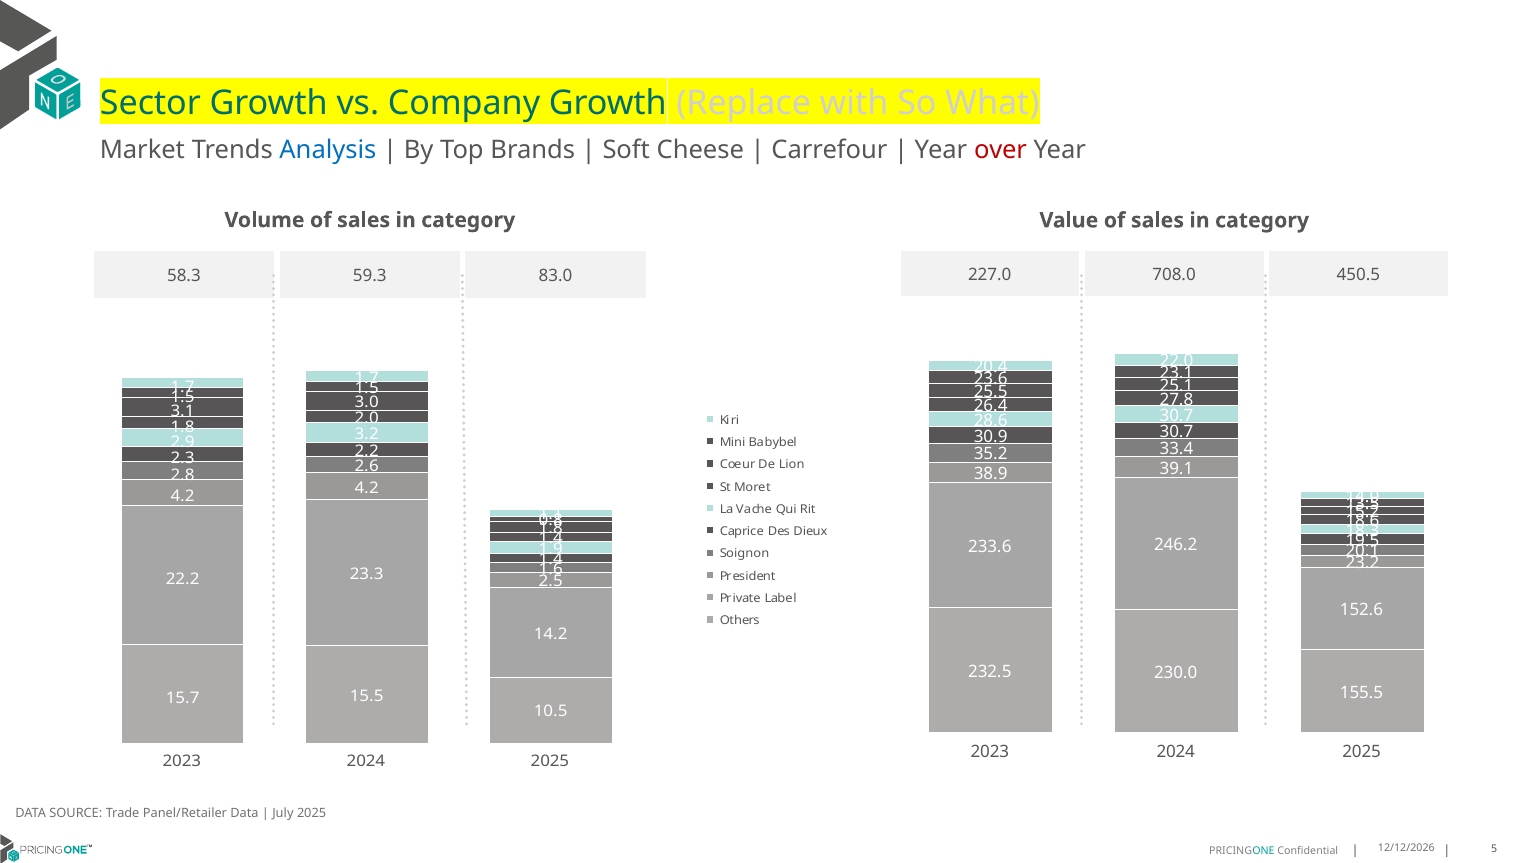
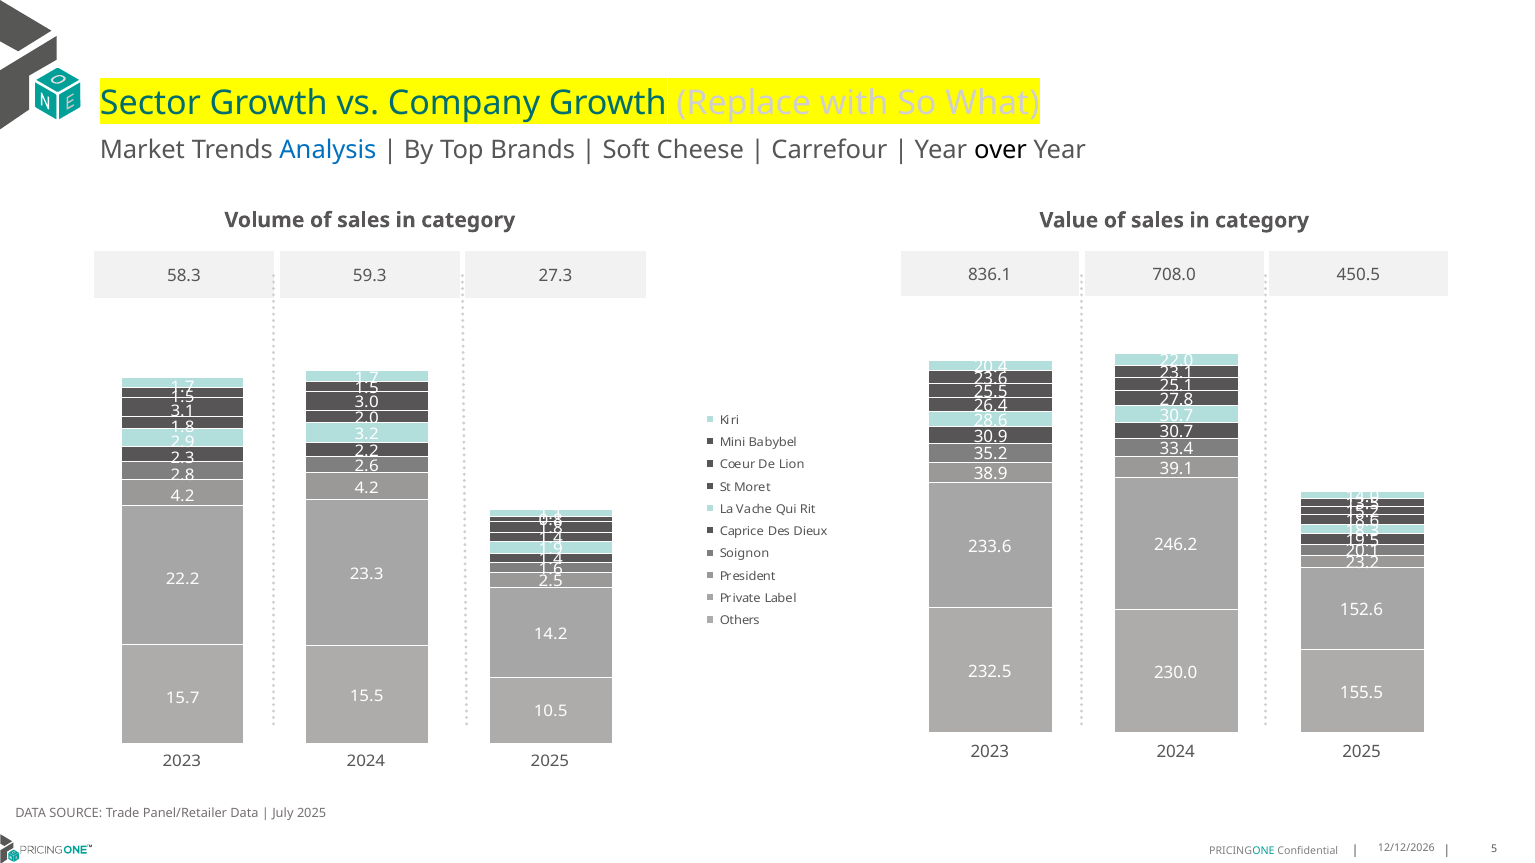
over colour: red -> black
227.0: 227.0 -> 836.1
83.0: 83.0 -> 27.3
